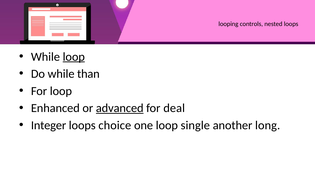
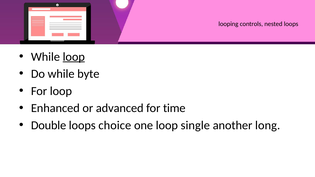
than: than -> byte
advanced underline: present -> none
deal: deal -> time
Integer: Integer -> Double
